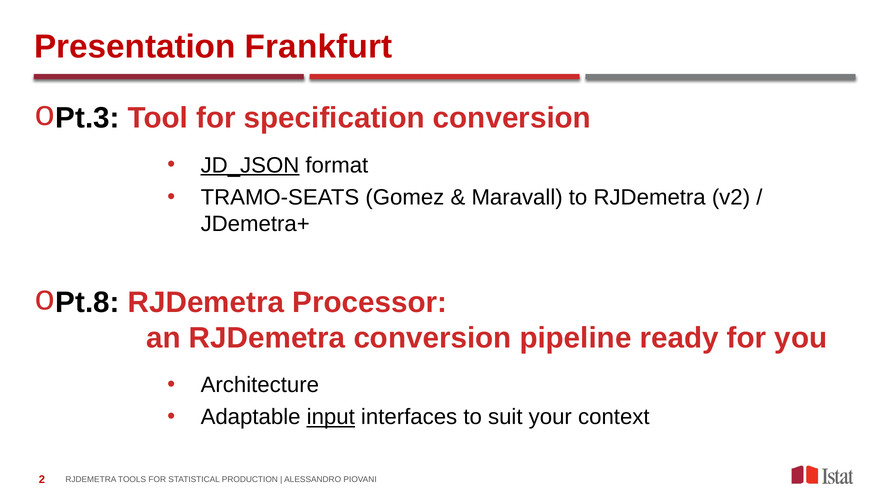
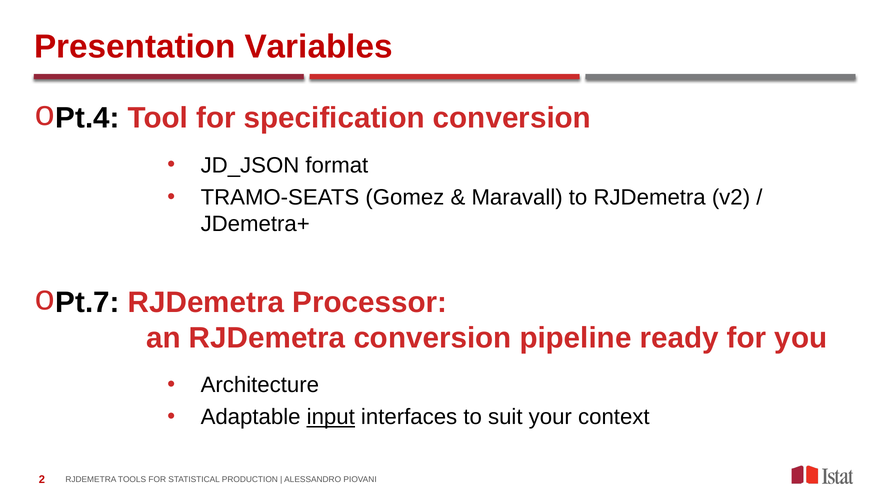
Frankfurt: Frankfurt -> Variables
Pt.3: Pt.3 -> Pt.4
JD_JSON underline: present -> none
Pt.8: Pt.8 -> Pt.7
